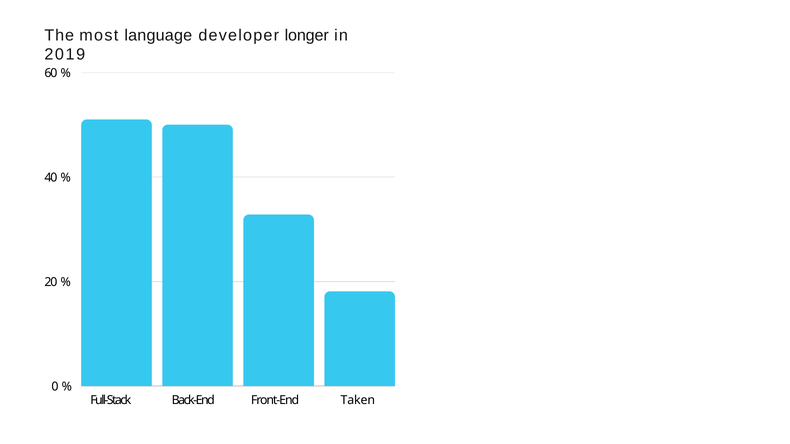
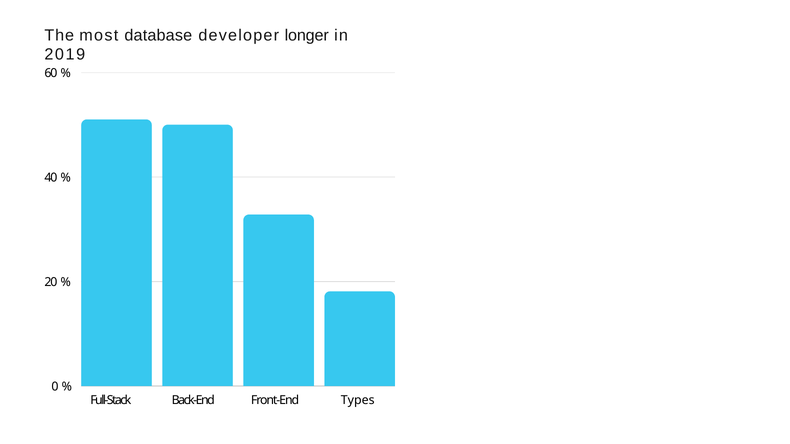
language: language -> database
Taken: Taken -> Types
